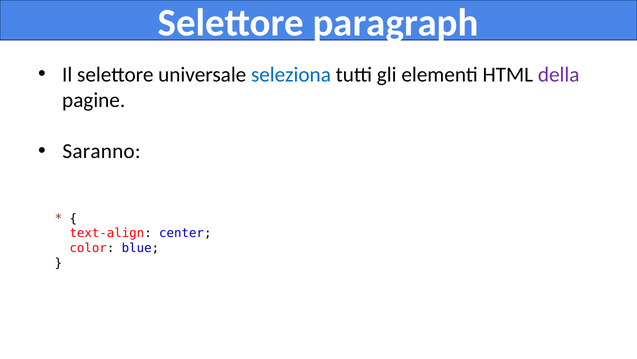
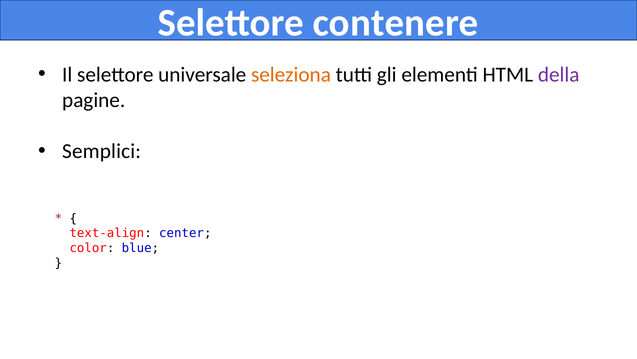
paragraph: paragraph -> contenere
seleziona colour: blue -> orange
Saranno: Saranno -> Semplici
